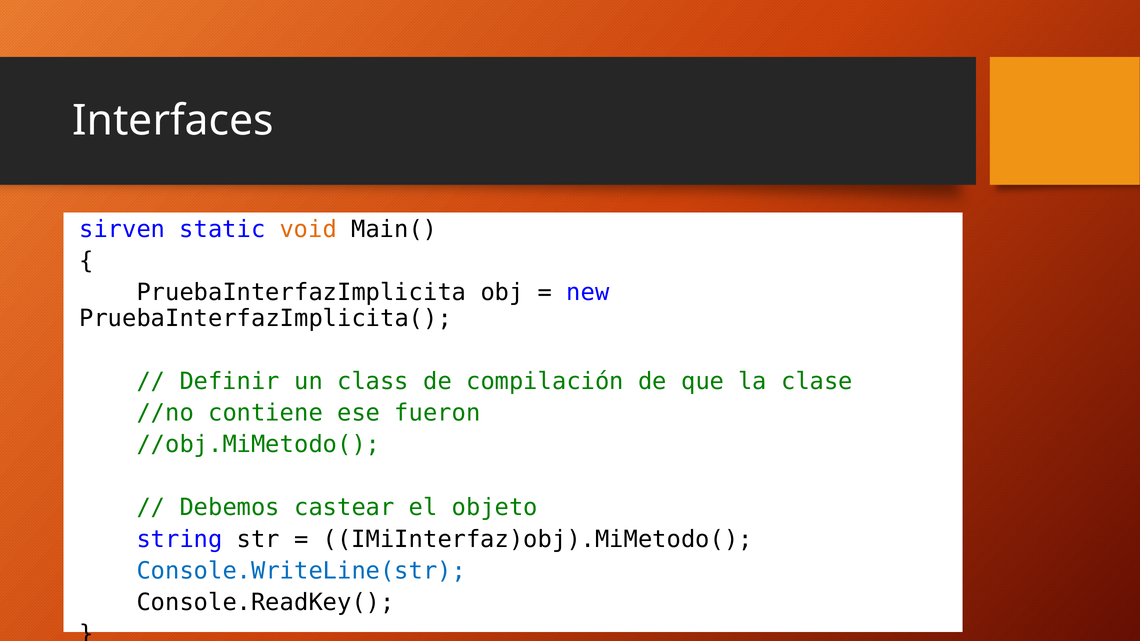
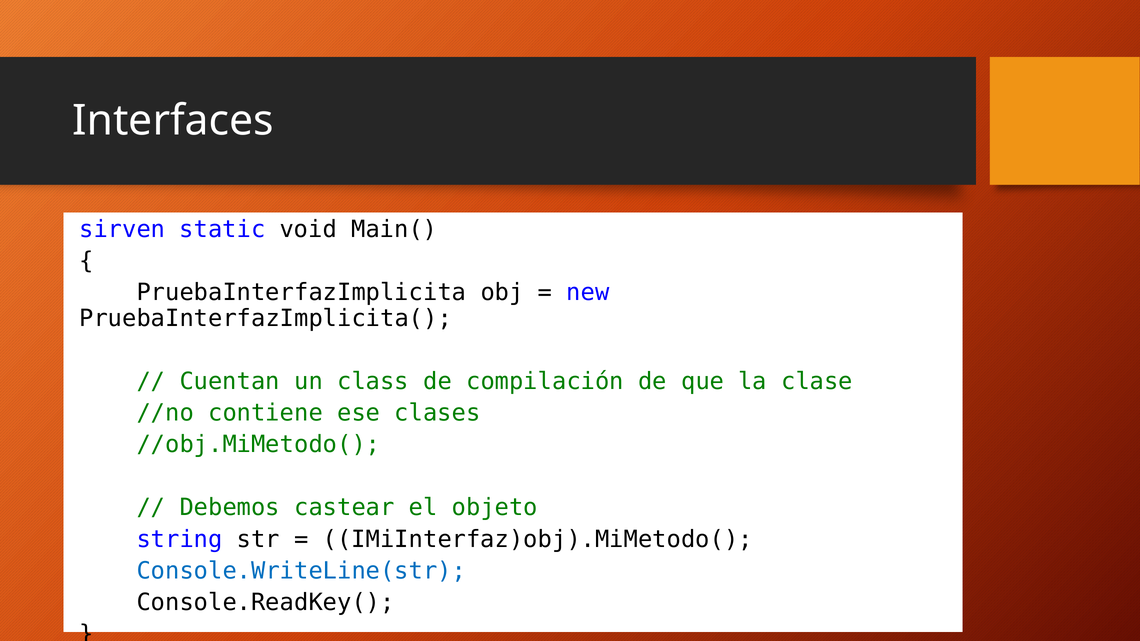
void colour: orange -> black
Definir: Definir -> Cuentan
fueron: fueron -> clases
